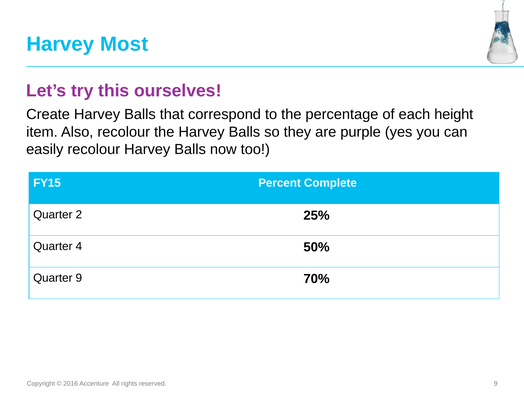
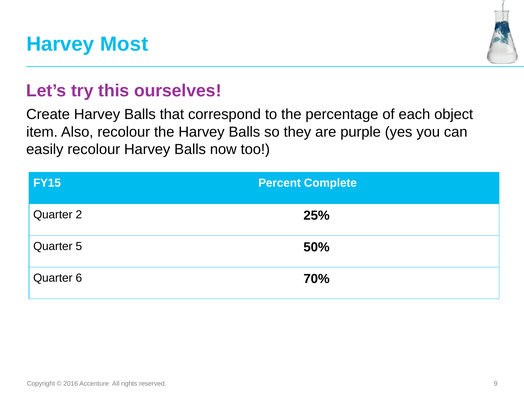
height: height -> object
4: 4 -> 5
Quarter 9: 9 -> 6
